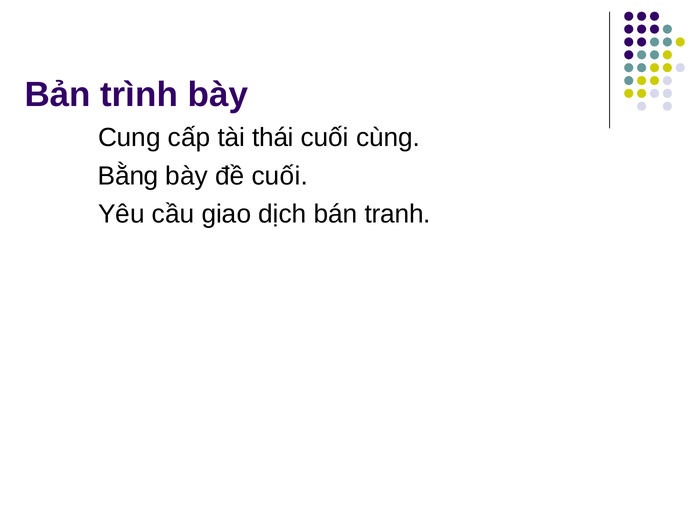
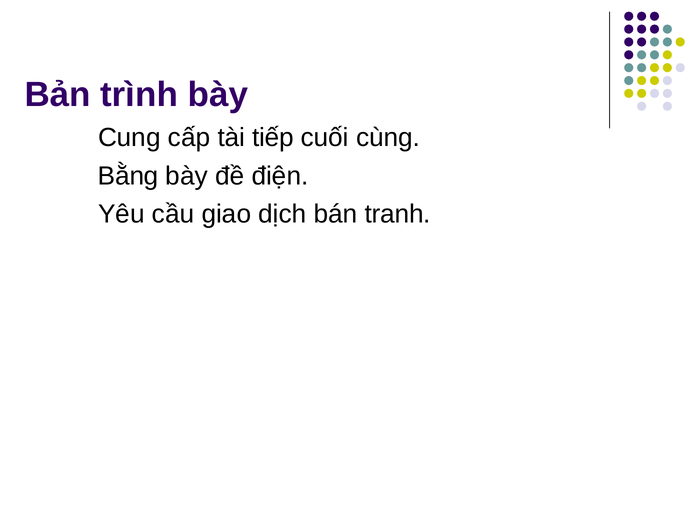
thái: thái -> tiếp
đề cuối: cuối -> điện
